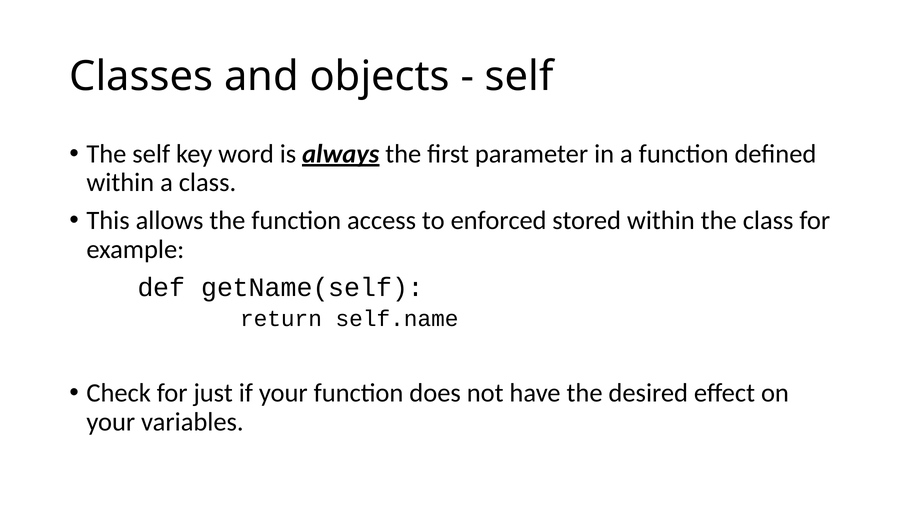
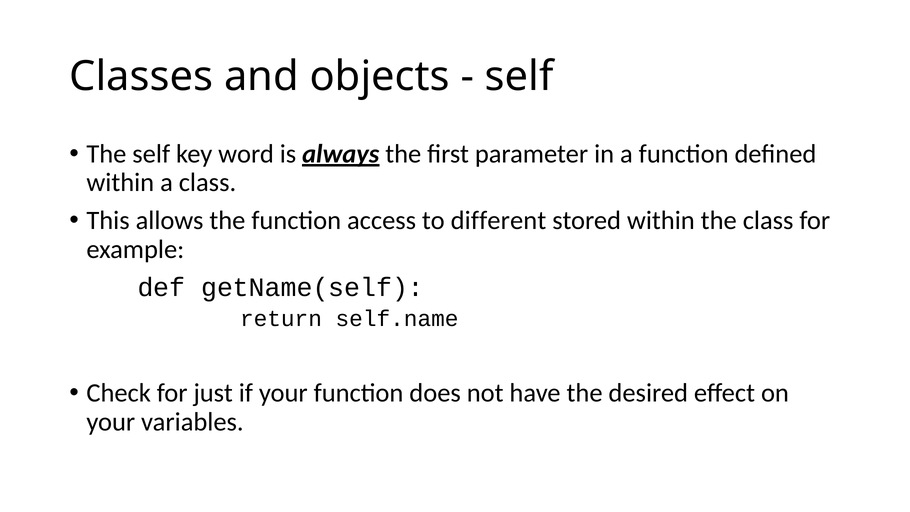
enforced: enforced -> different
